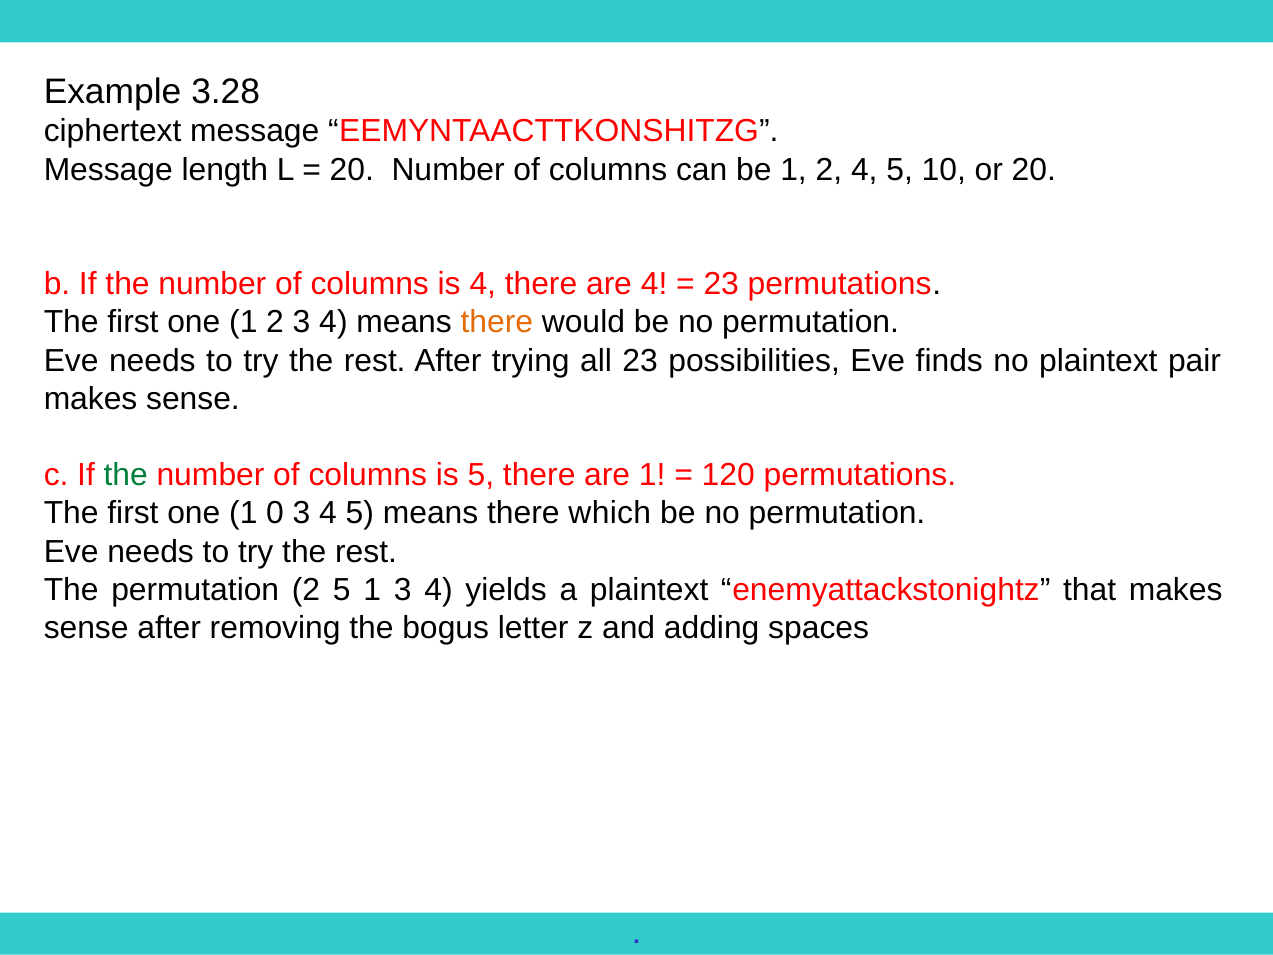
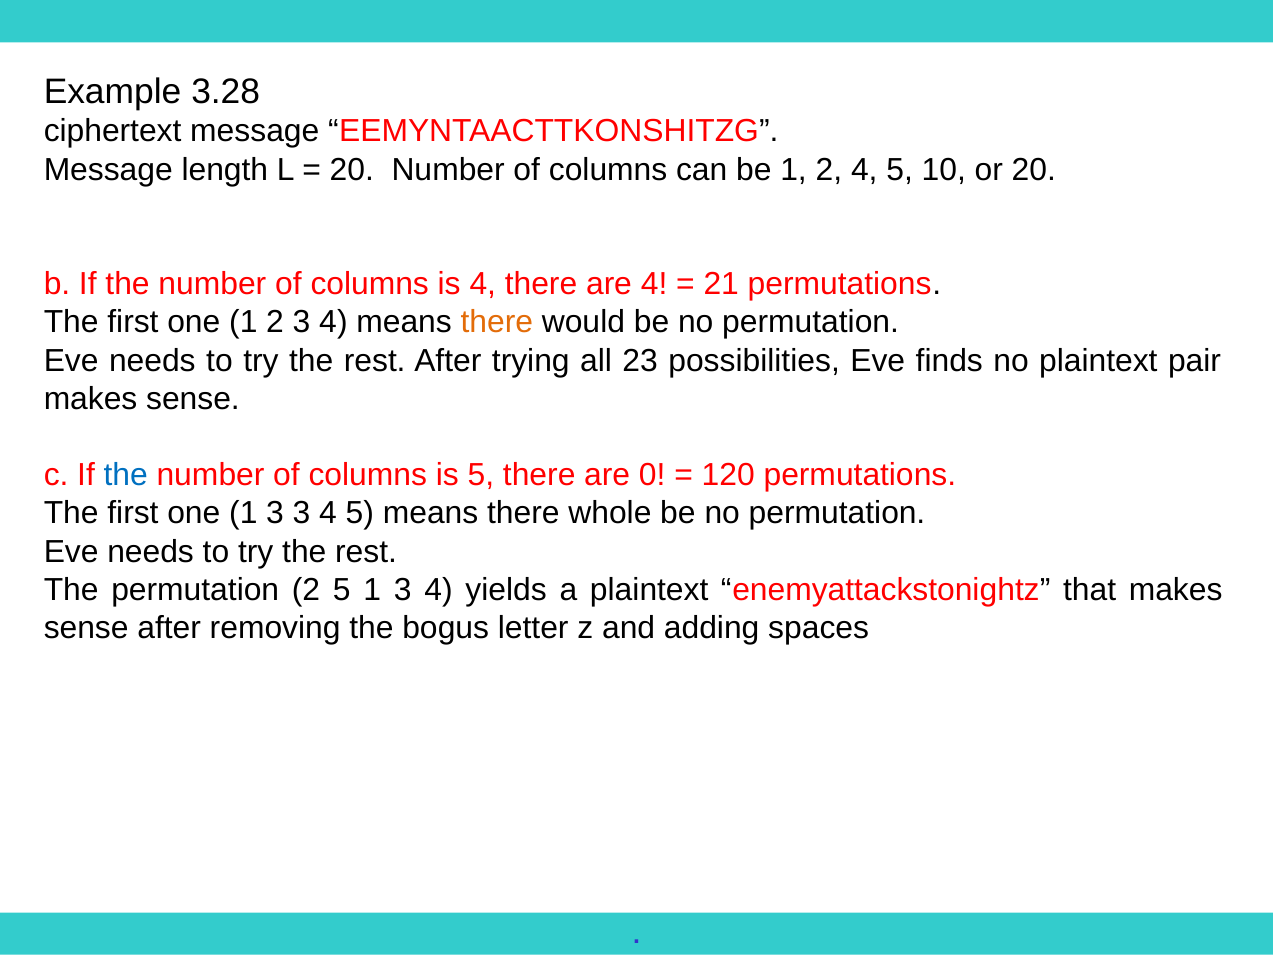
23 at (721, 284): 23 -> 21
the at (126, 475) colour: green -> blue
are 1: 1 -> 0
one 1 0: 0 -> 3
which: which -> whole
